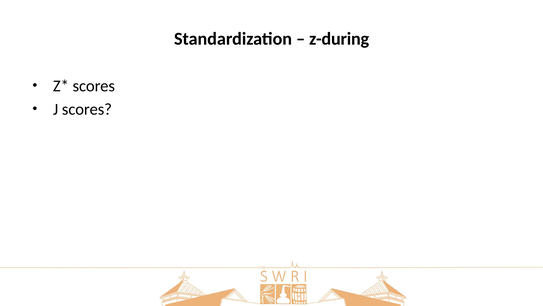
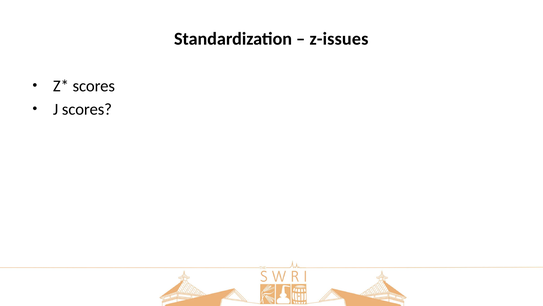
z-during: z-during -> z-issues
